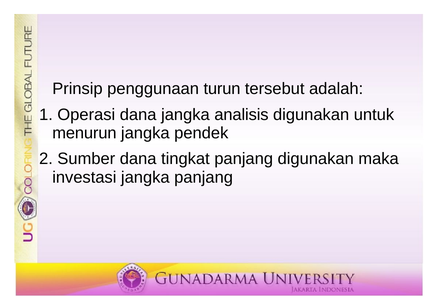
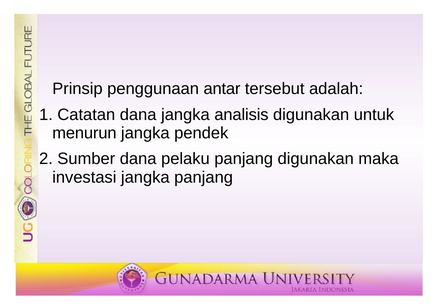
turun: turun -> antar
Operasi: Operasi -> Catatan
tingkat: tingkat -> pelaku
